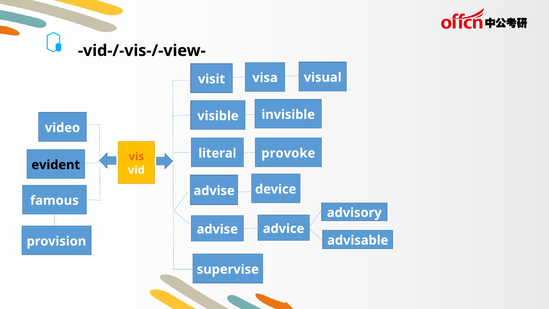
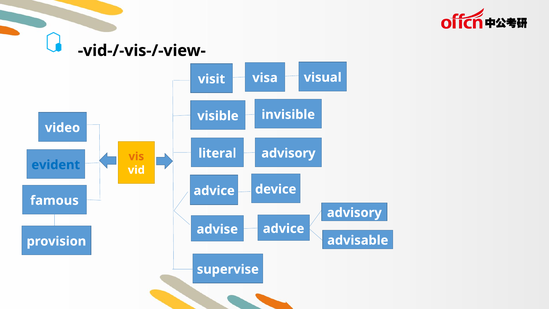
provoke at (288, 153): provoke -> advisory
evident colour: black -> blue
advise at (214, 191): advise -> advice
